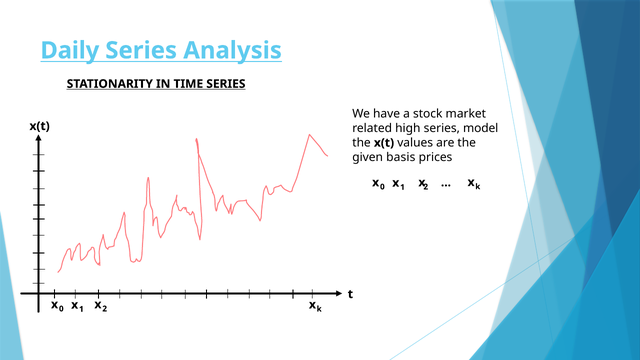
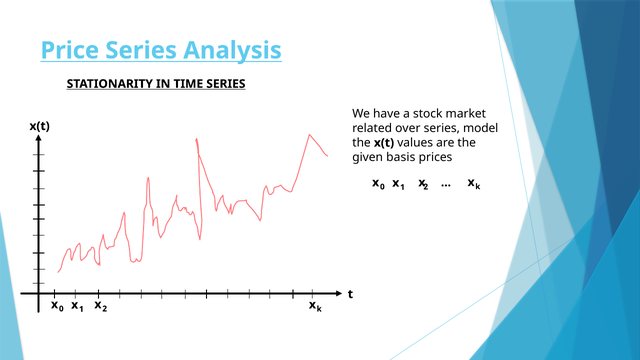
Daily: Daily -> Price
high: high -> over
